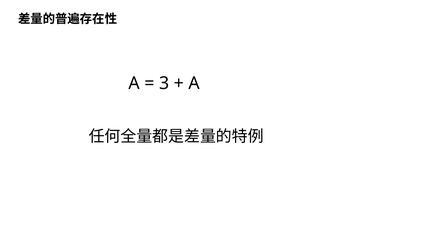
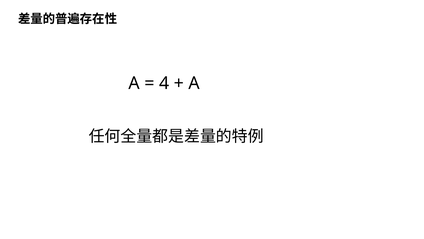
3: 3 -> 4
